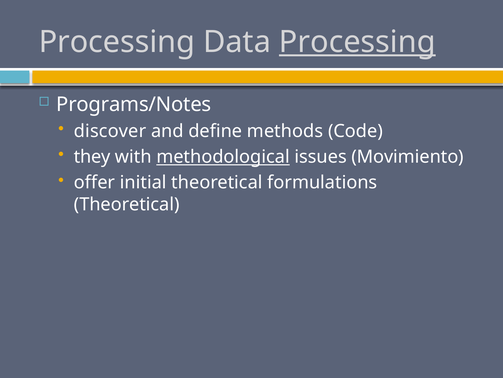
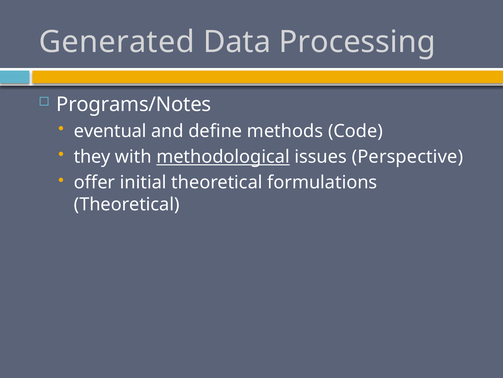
Processing at (117, 42): Processing -> Generated
Processing at (357, 42) underline: present -> none
discover: discover -> eventual
Movimiento: Movimiento -> Perspective
